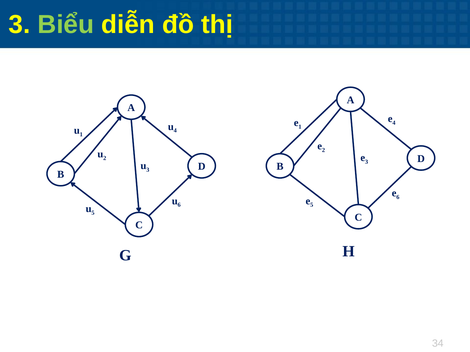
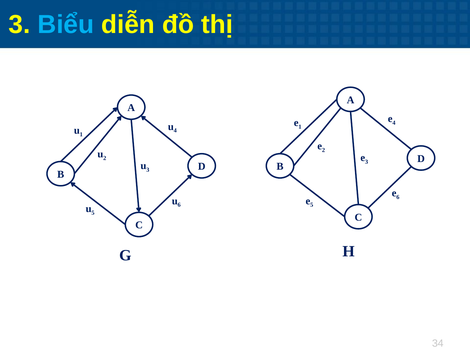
Biểu colour: light green -> light blue
